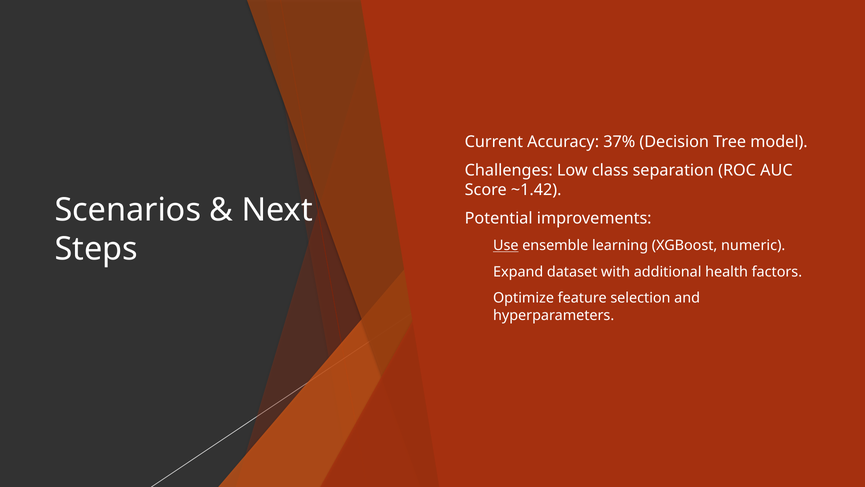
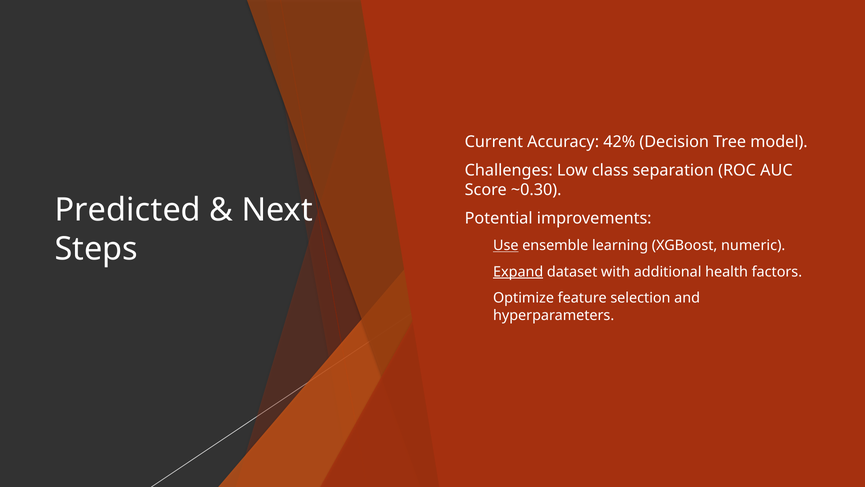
37%: 37% -> 42%
~1.42: ~1.42 -> ~0.30
Scenarios: Scenarios -> Predicted
Expand underline: none -> present
